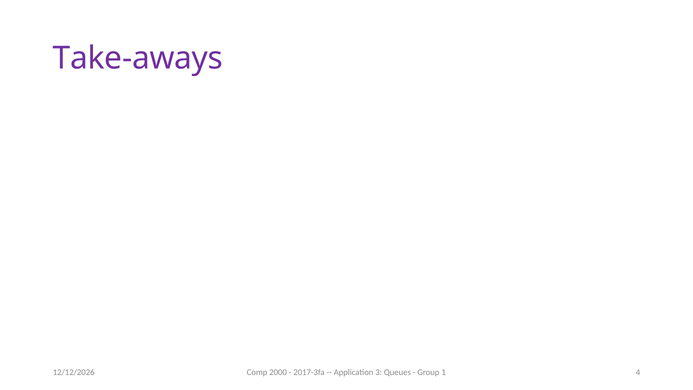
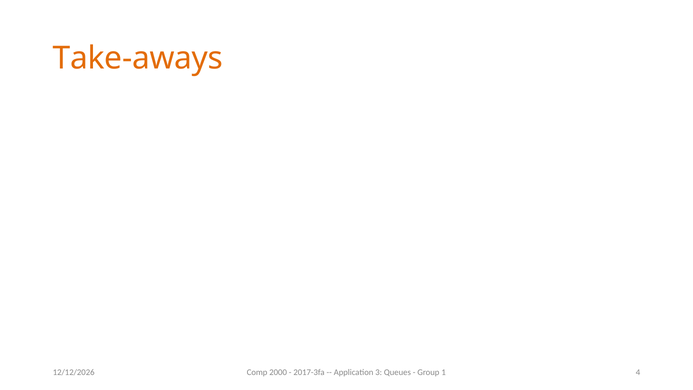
Take-aways colour: purple -> orange
